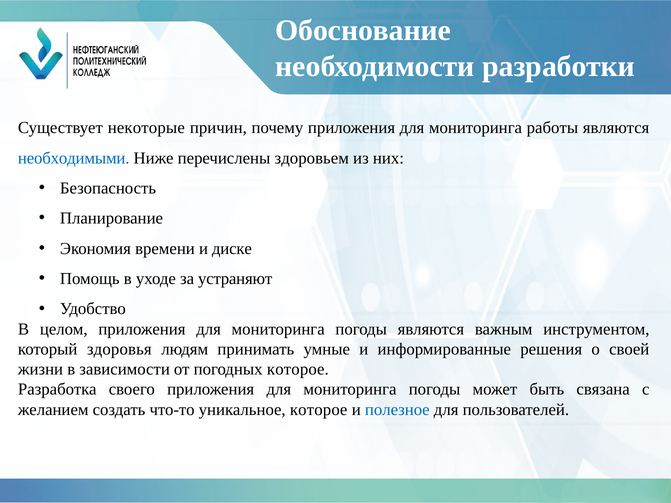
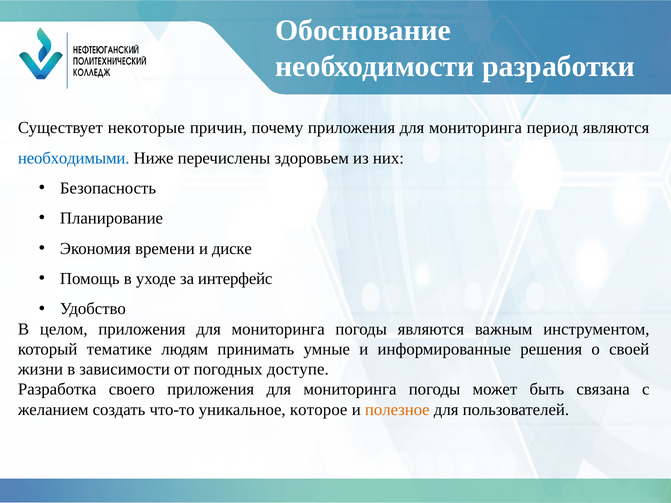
работы: работы -> период
устраняют: устраняют -> интерфейс
здоровья: здоровья -> тематике
погодных которое: которое -> доступе
полезное colour: blue -> orange
